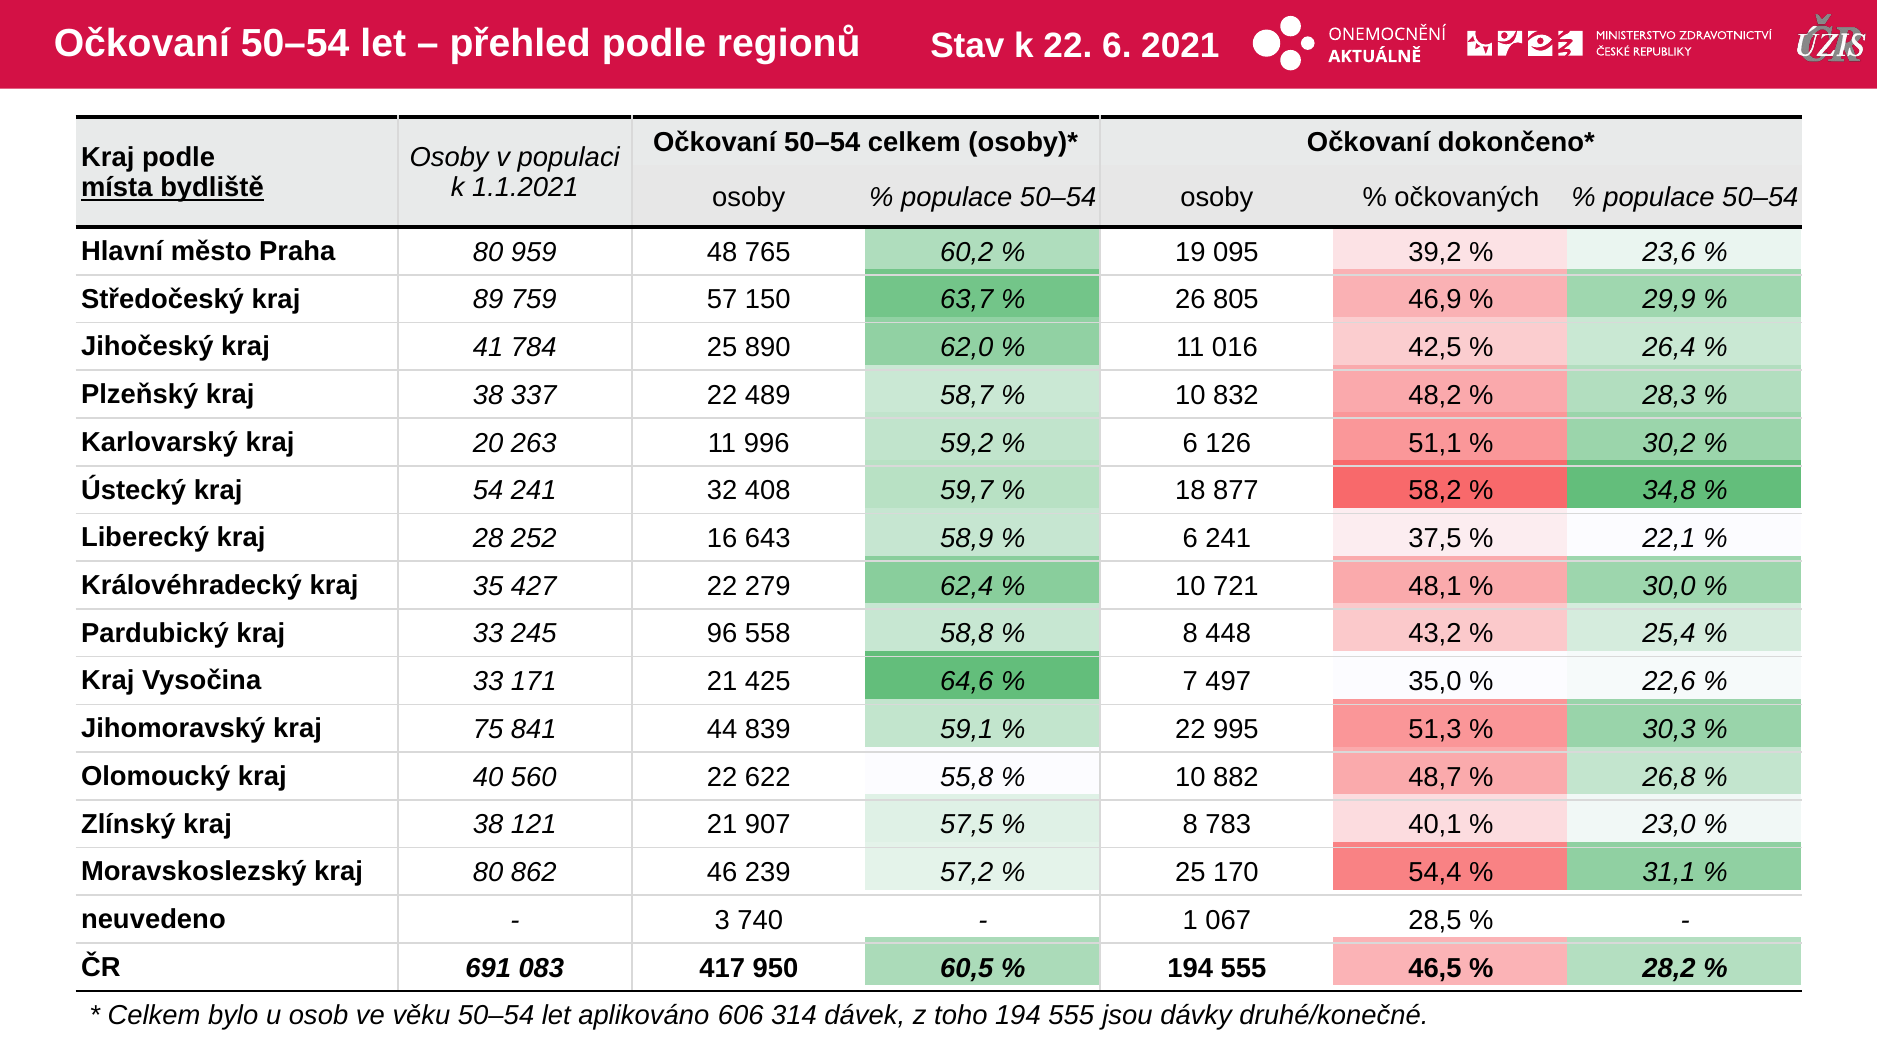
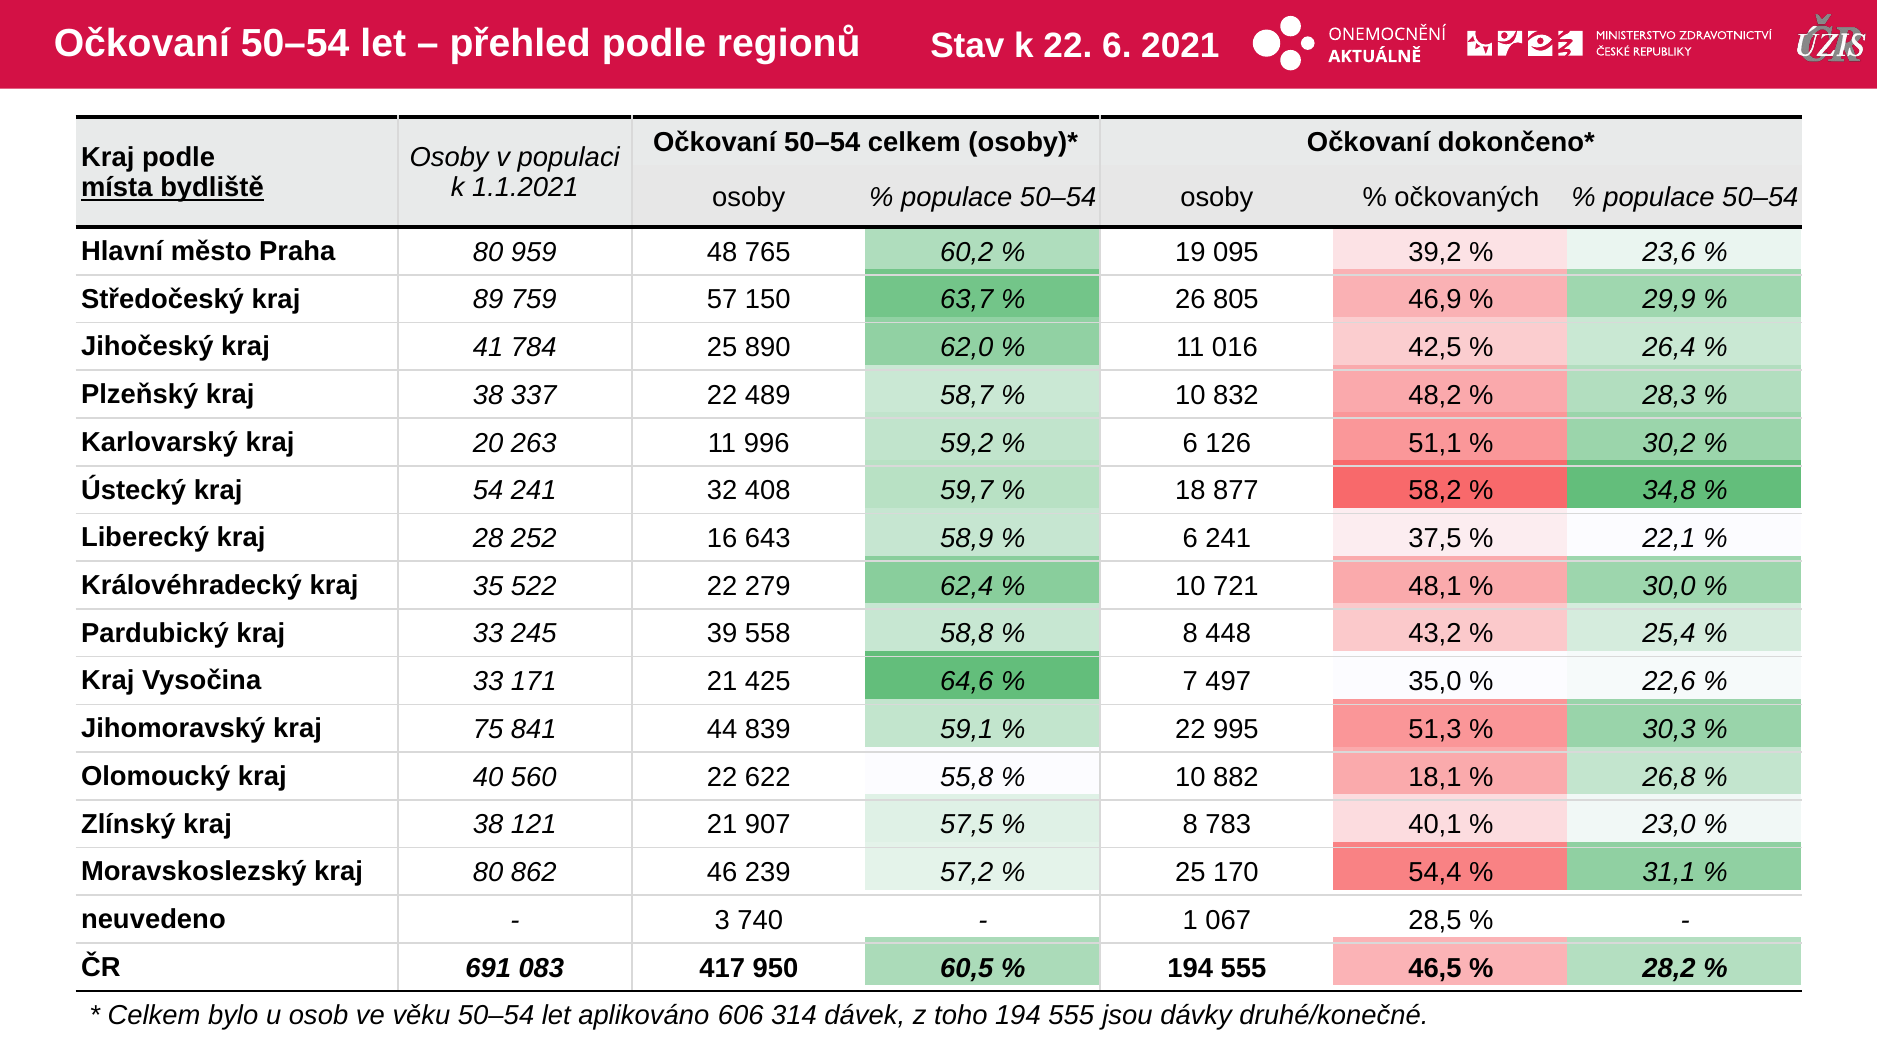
427: 427 -> 522
96: 96 -> 39
48,7: 48,7 -> 18,1
